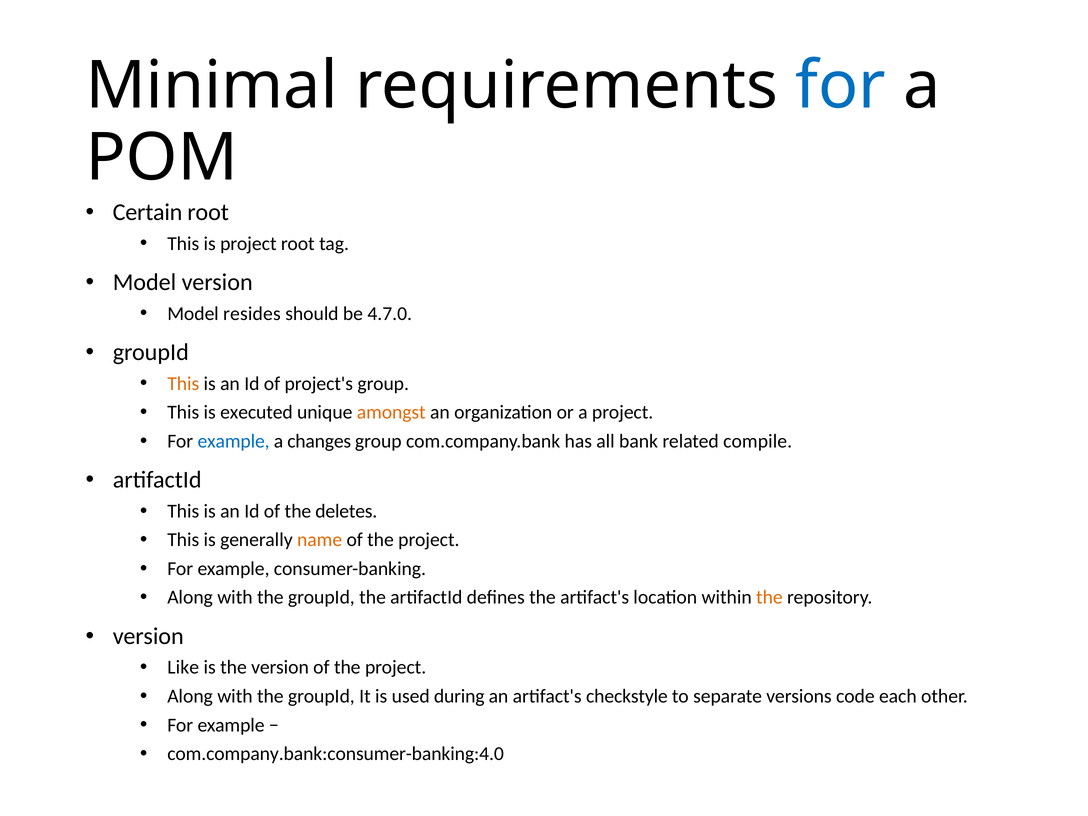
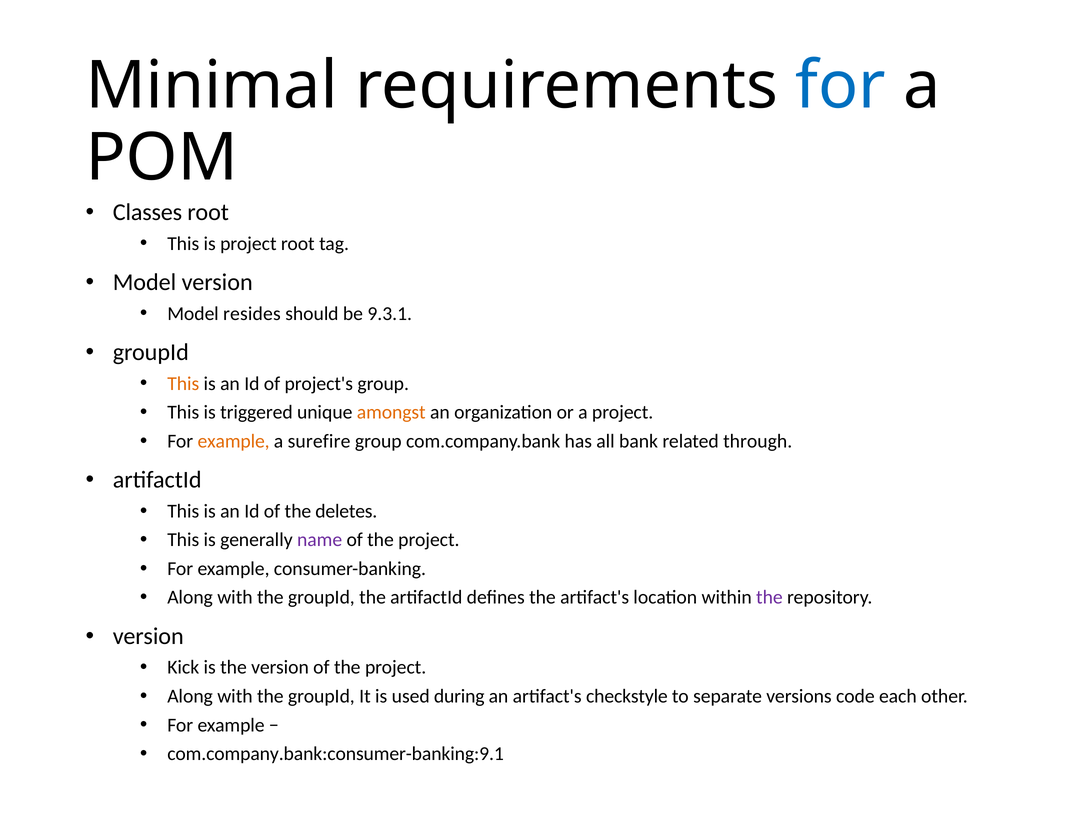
Certain: Certain -> Classes
4.7.0: 4.7.0 -> 9.3.1
executed: executed -> triggered
example at (234, 441) colour: blue -> orange
changes: changes -> surefire
compile: compile -> through
name colour: orange -> purple
the at (769, 597) colour: orange -> purple
Like: Like -> Kick
com.company.bank:consumer-banking:4.0: com.company.bank:consumer-banking:4.0 -> com.company.bank:consumer-banking:9.1
